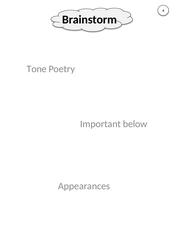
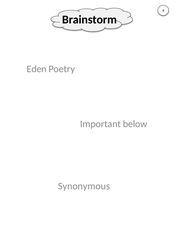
Tone: Tone -> Eden
Appearances: Appearances -> Synonymous
